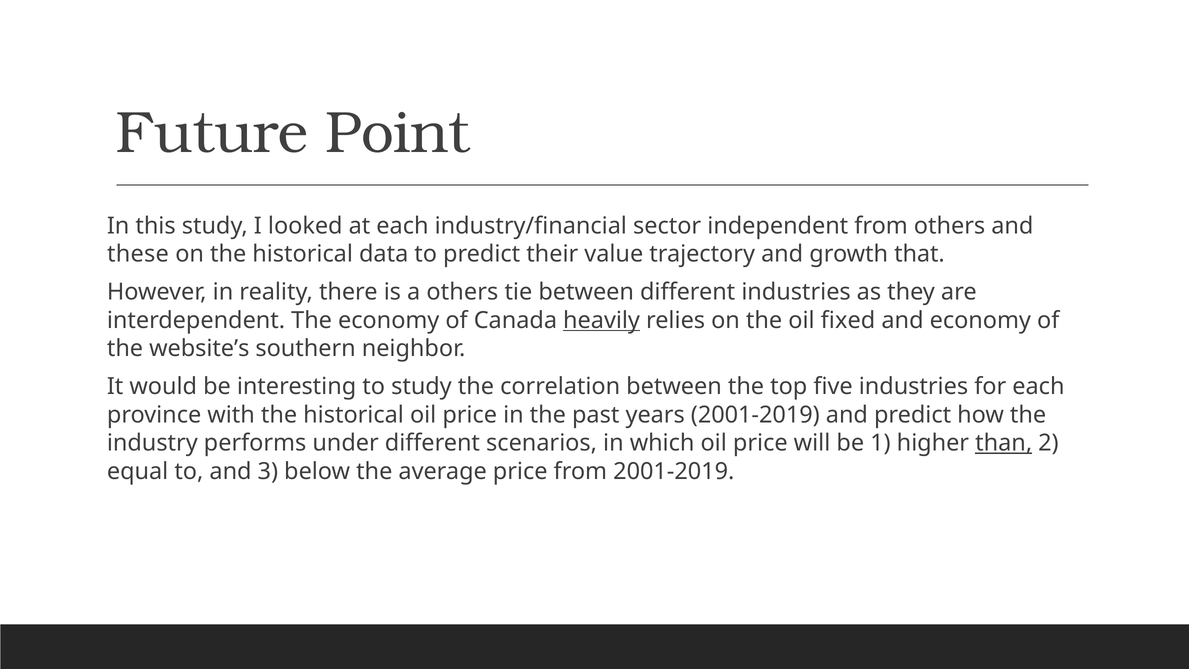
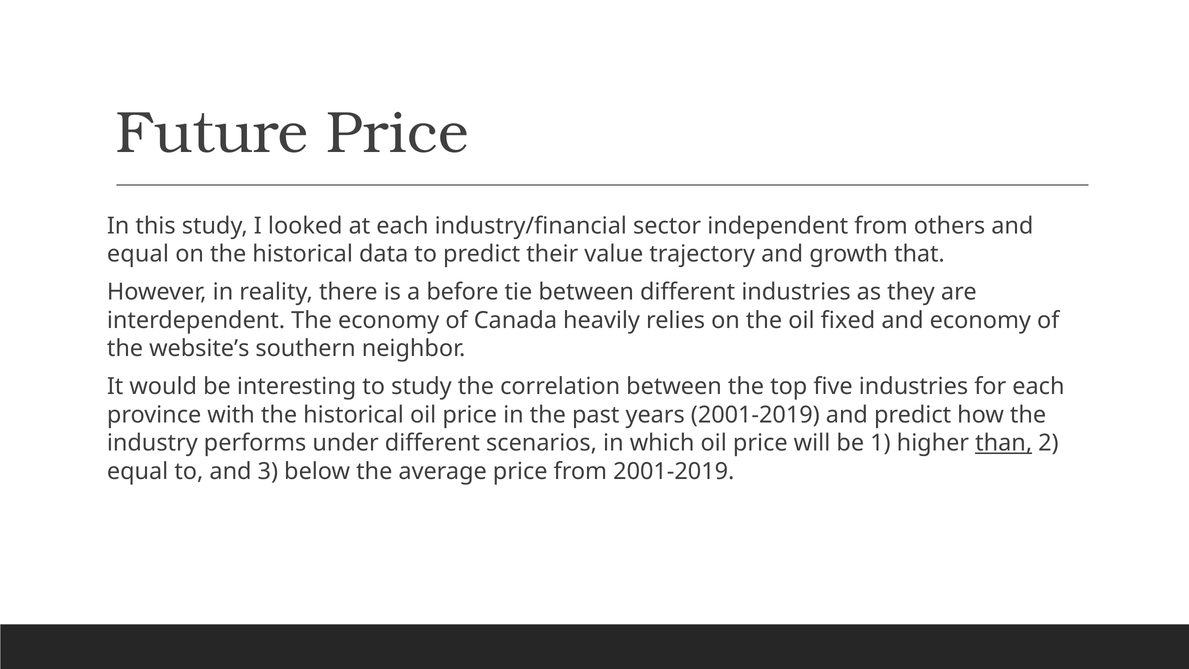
Future Point: Point -> Price
these at (138, 254): these -> equal
a others: others -> before
heavily underline: present -> none
